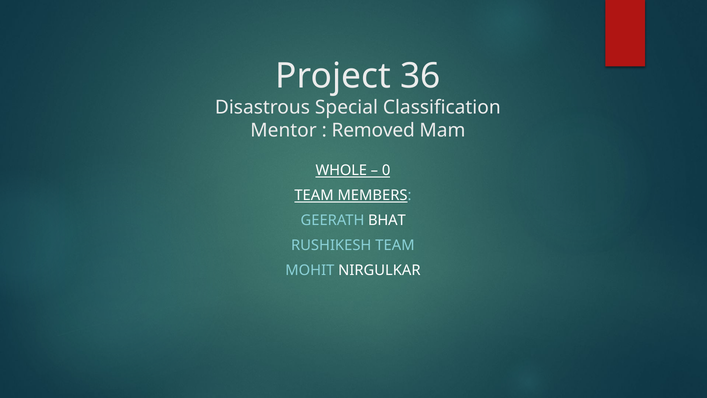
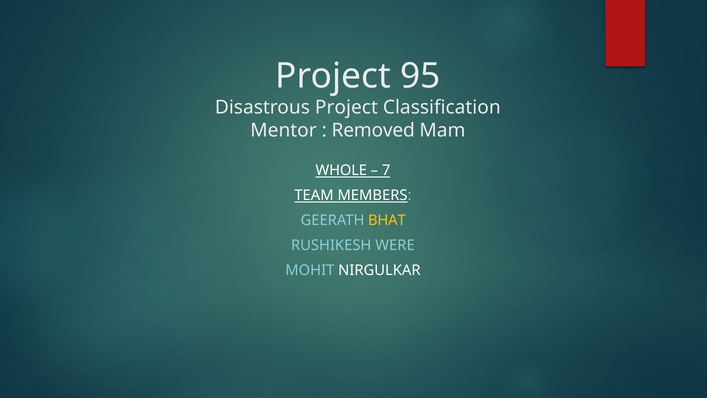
36: 36 -> 95
Disastrous Special: Special -> Project
0: 0 -> 7
BHAT colour: white -> yellow
RUSHIKESH TEAM: TEAM -> WERE
